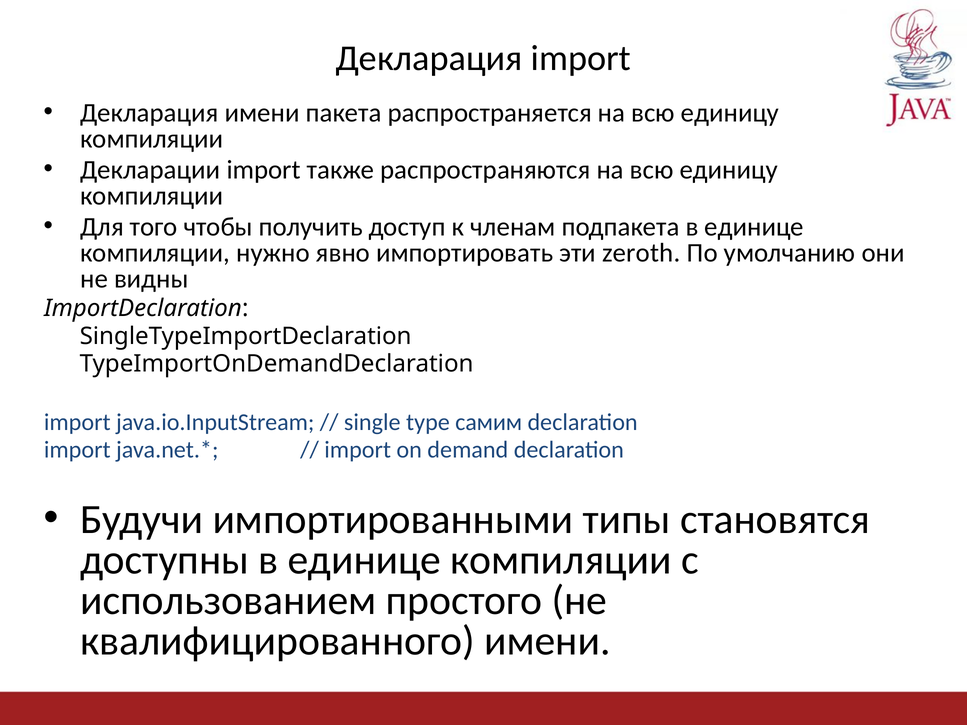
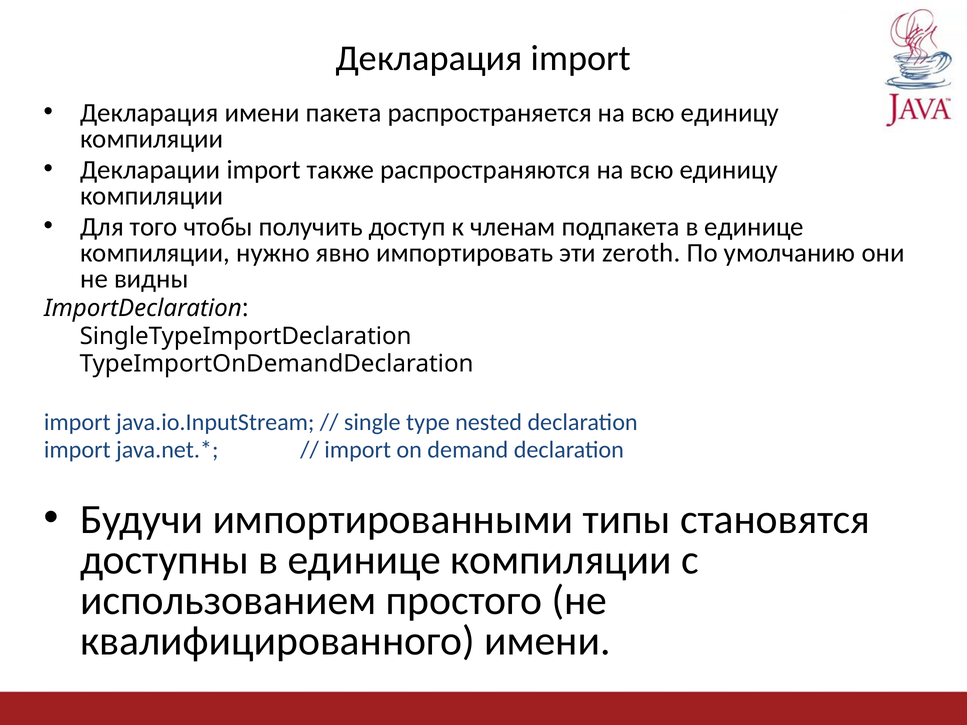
самим: самим -> nested
